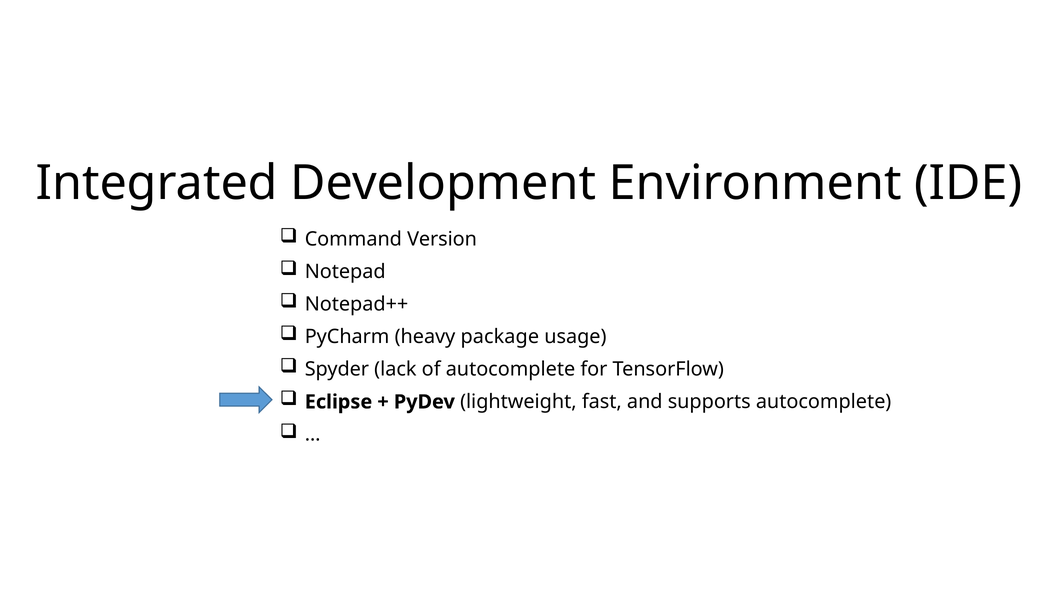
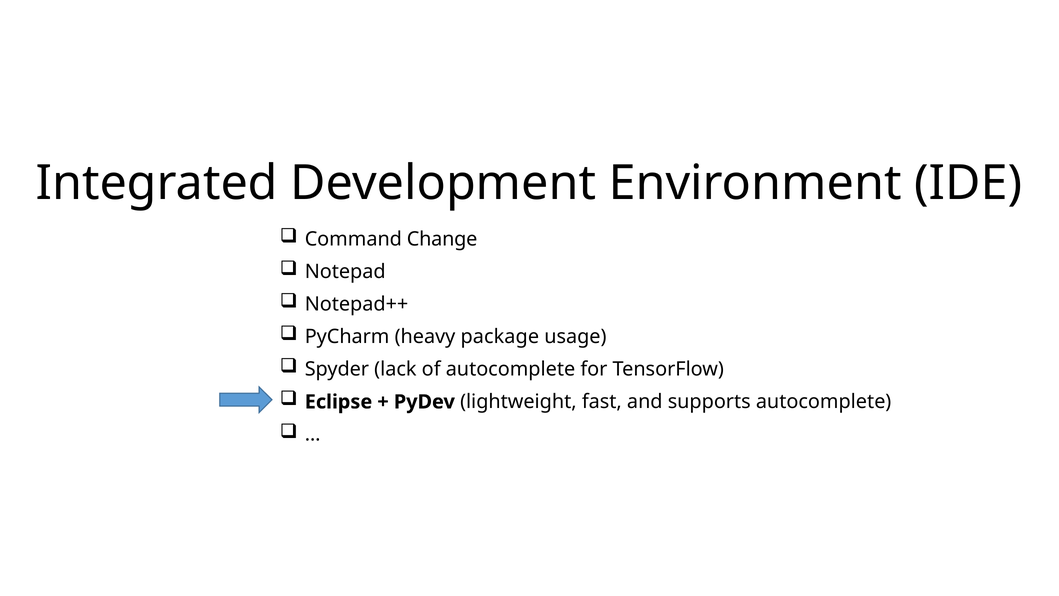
Version: Version -> Change
